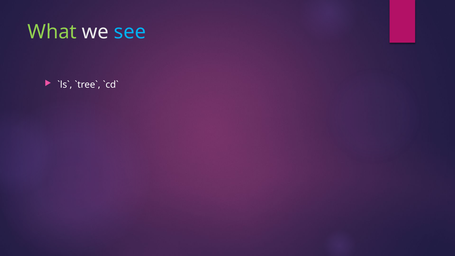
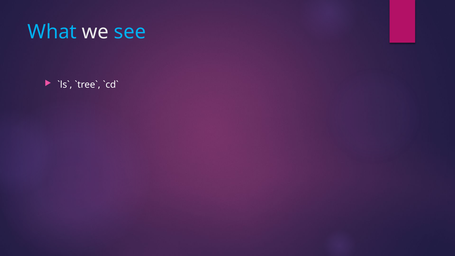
What colour: light green -> light blue
